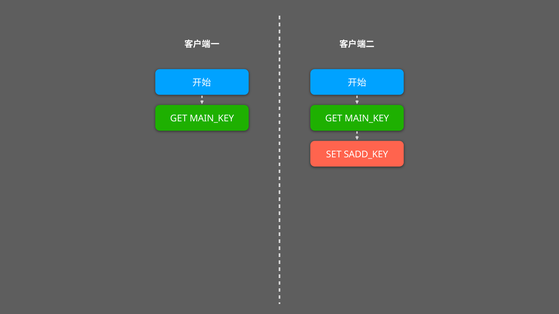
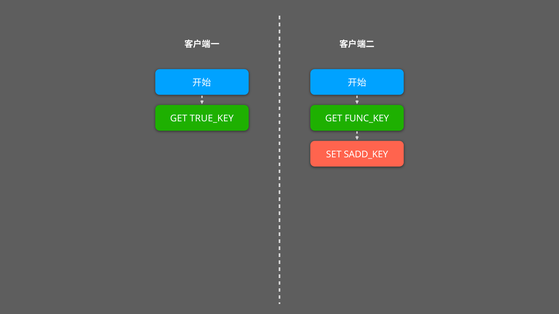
MAIN_KEY at (212, 119): MAIN_KEY -> TRUE_KEY
MAIN_KEY at (367, 119): MAIN_KEY -> FUNC_KEY
